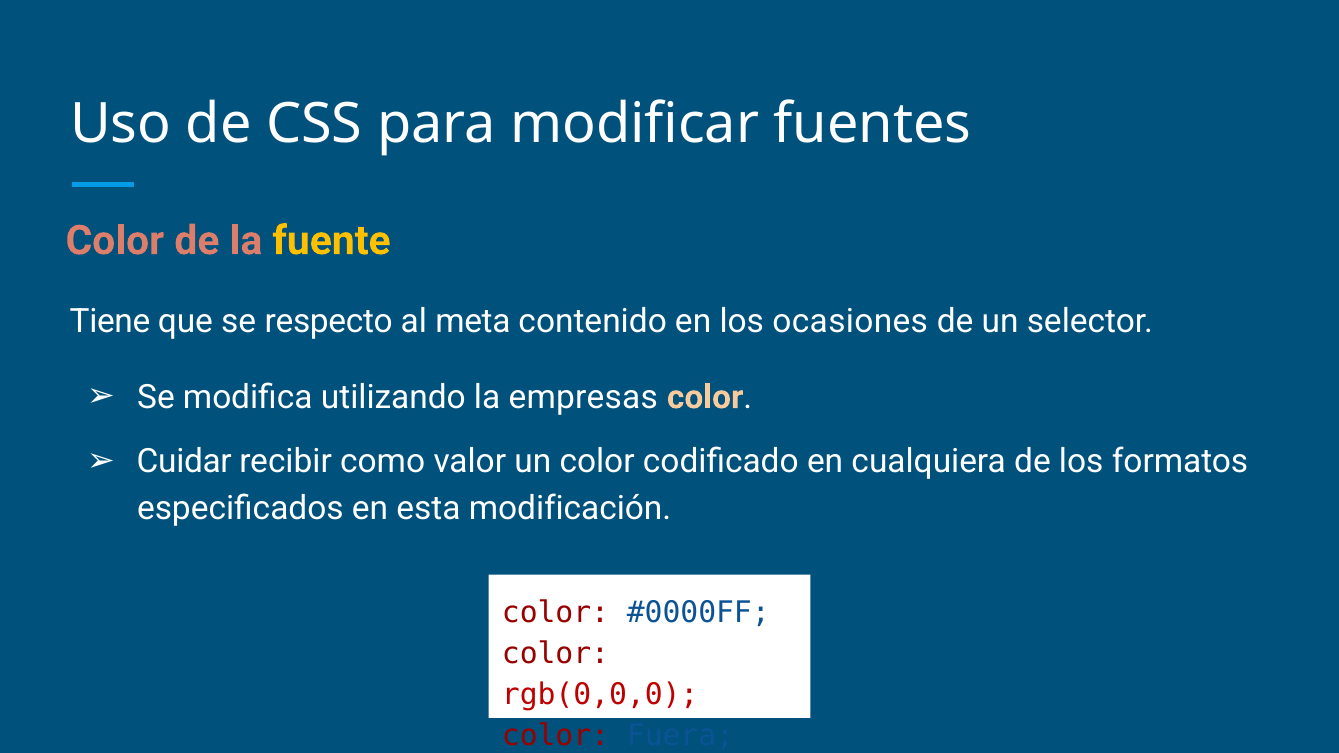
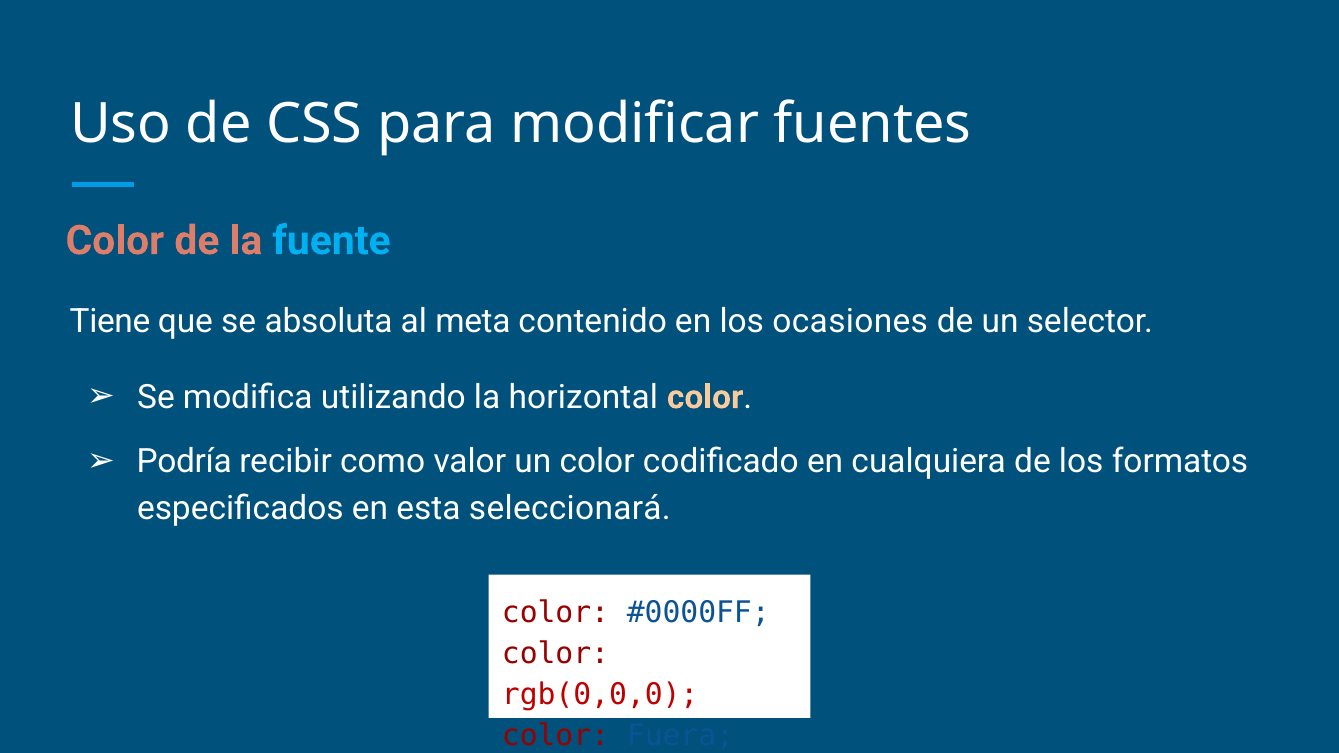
fuente colour: yellow -> light blue
respecto: respecto -> absoluta
empresas: empresas -> horizontal
Cuidar: Cuidar -> Podría
modificación: modificación -> seleccionará
